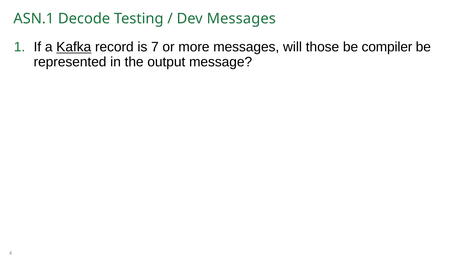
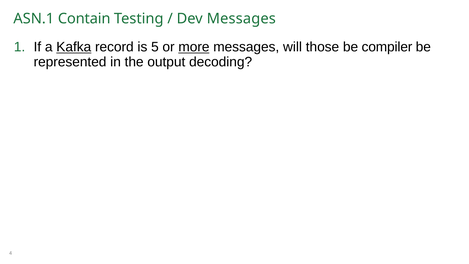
Decode: Decode -> Contain
7: 7 -> 5
more underline: none -> present
message: message -> decoding
